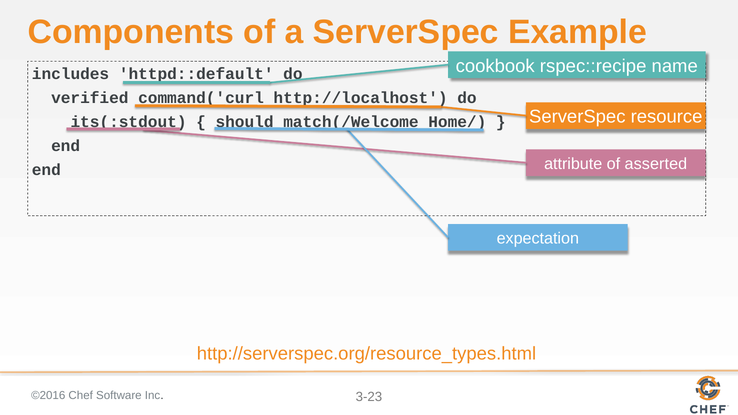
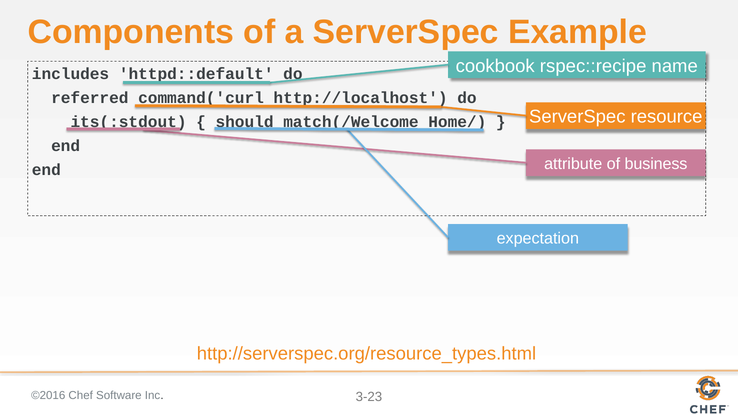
verified: verified -> referred
asserted: asserted -> business
